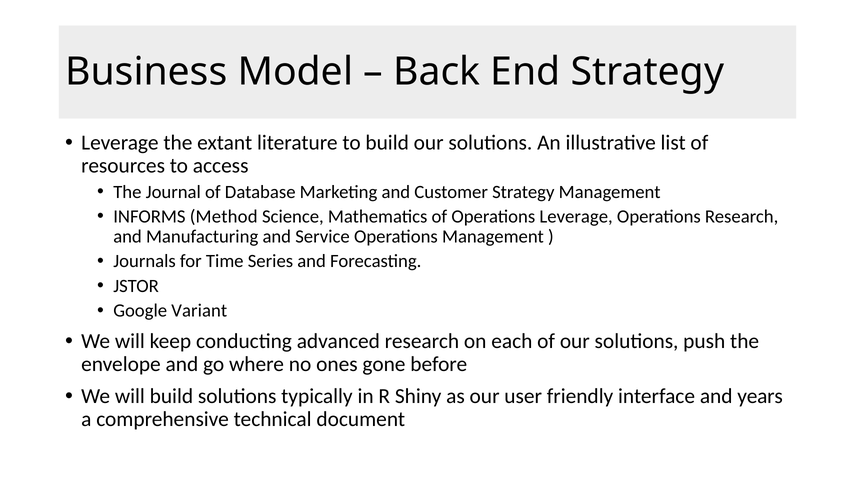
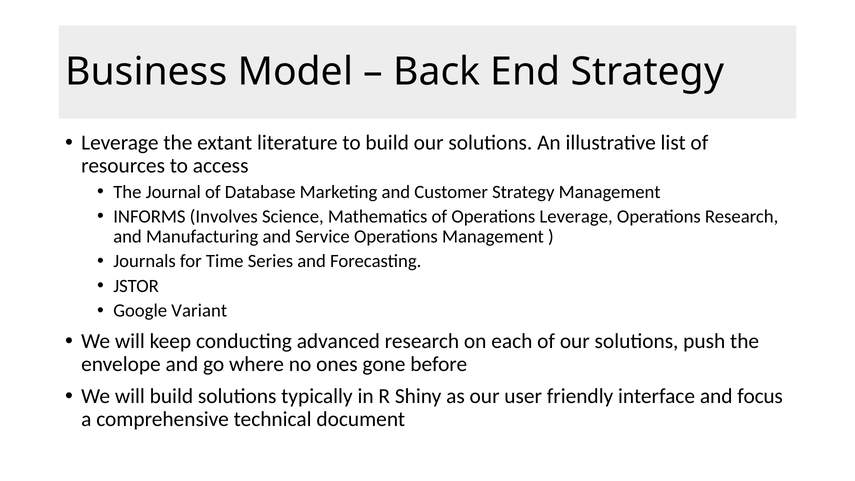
Method: Method -> Involves
years: years -> focus
